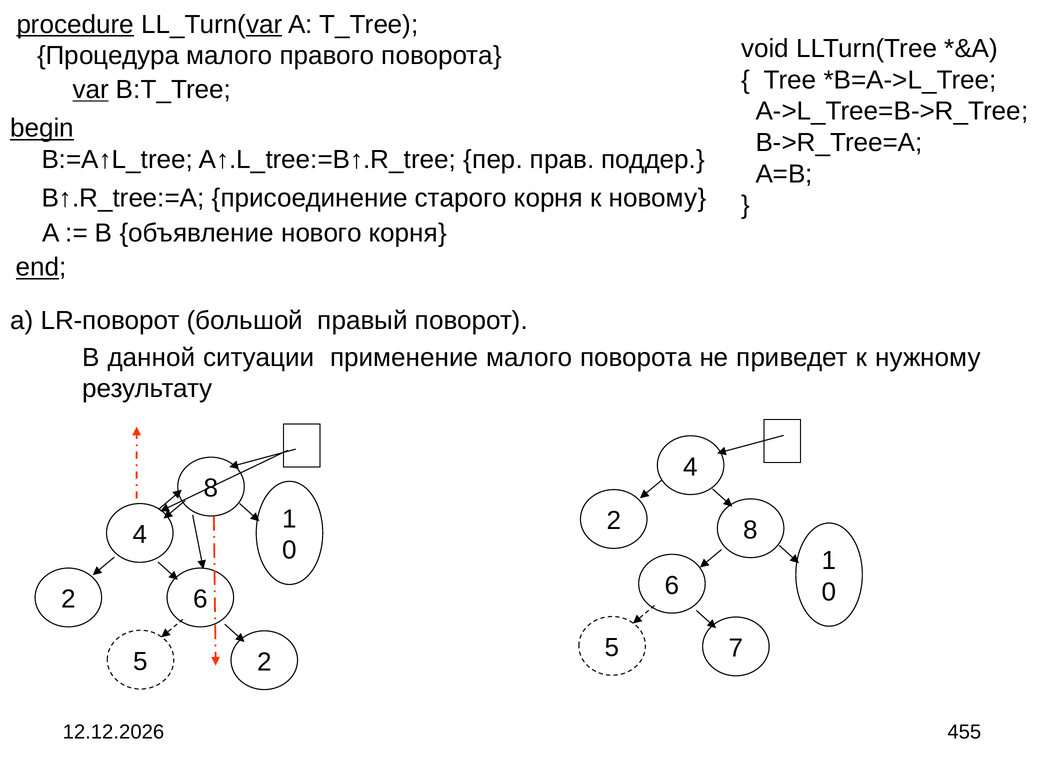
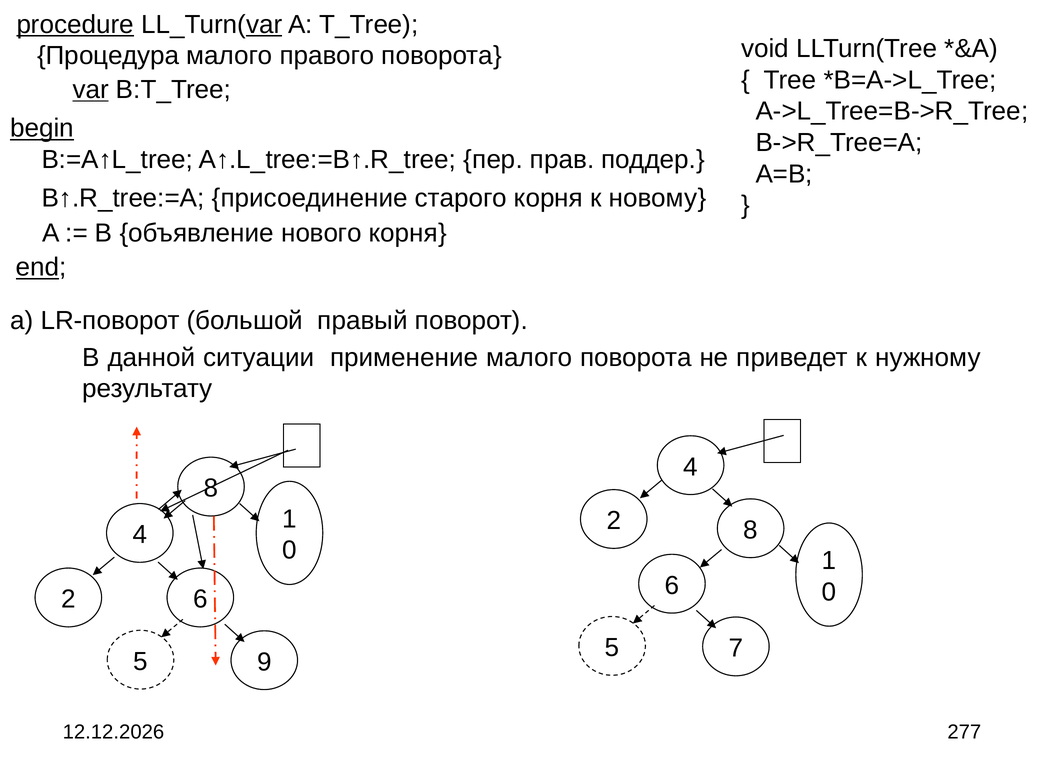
5 2: 2 -> 9
455: 455 -> 277
